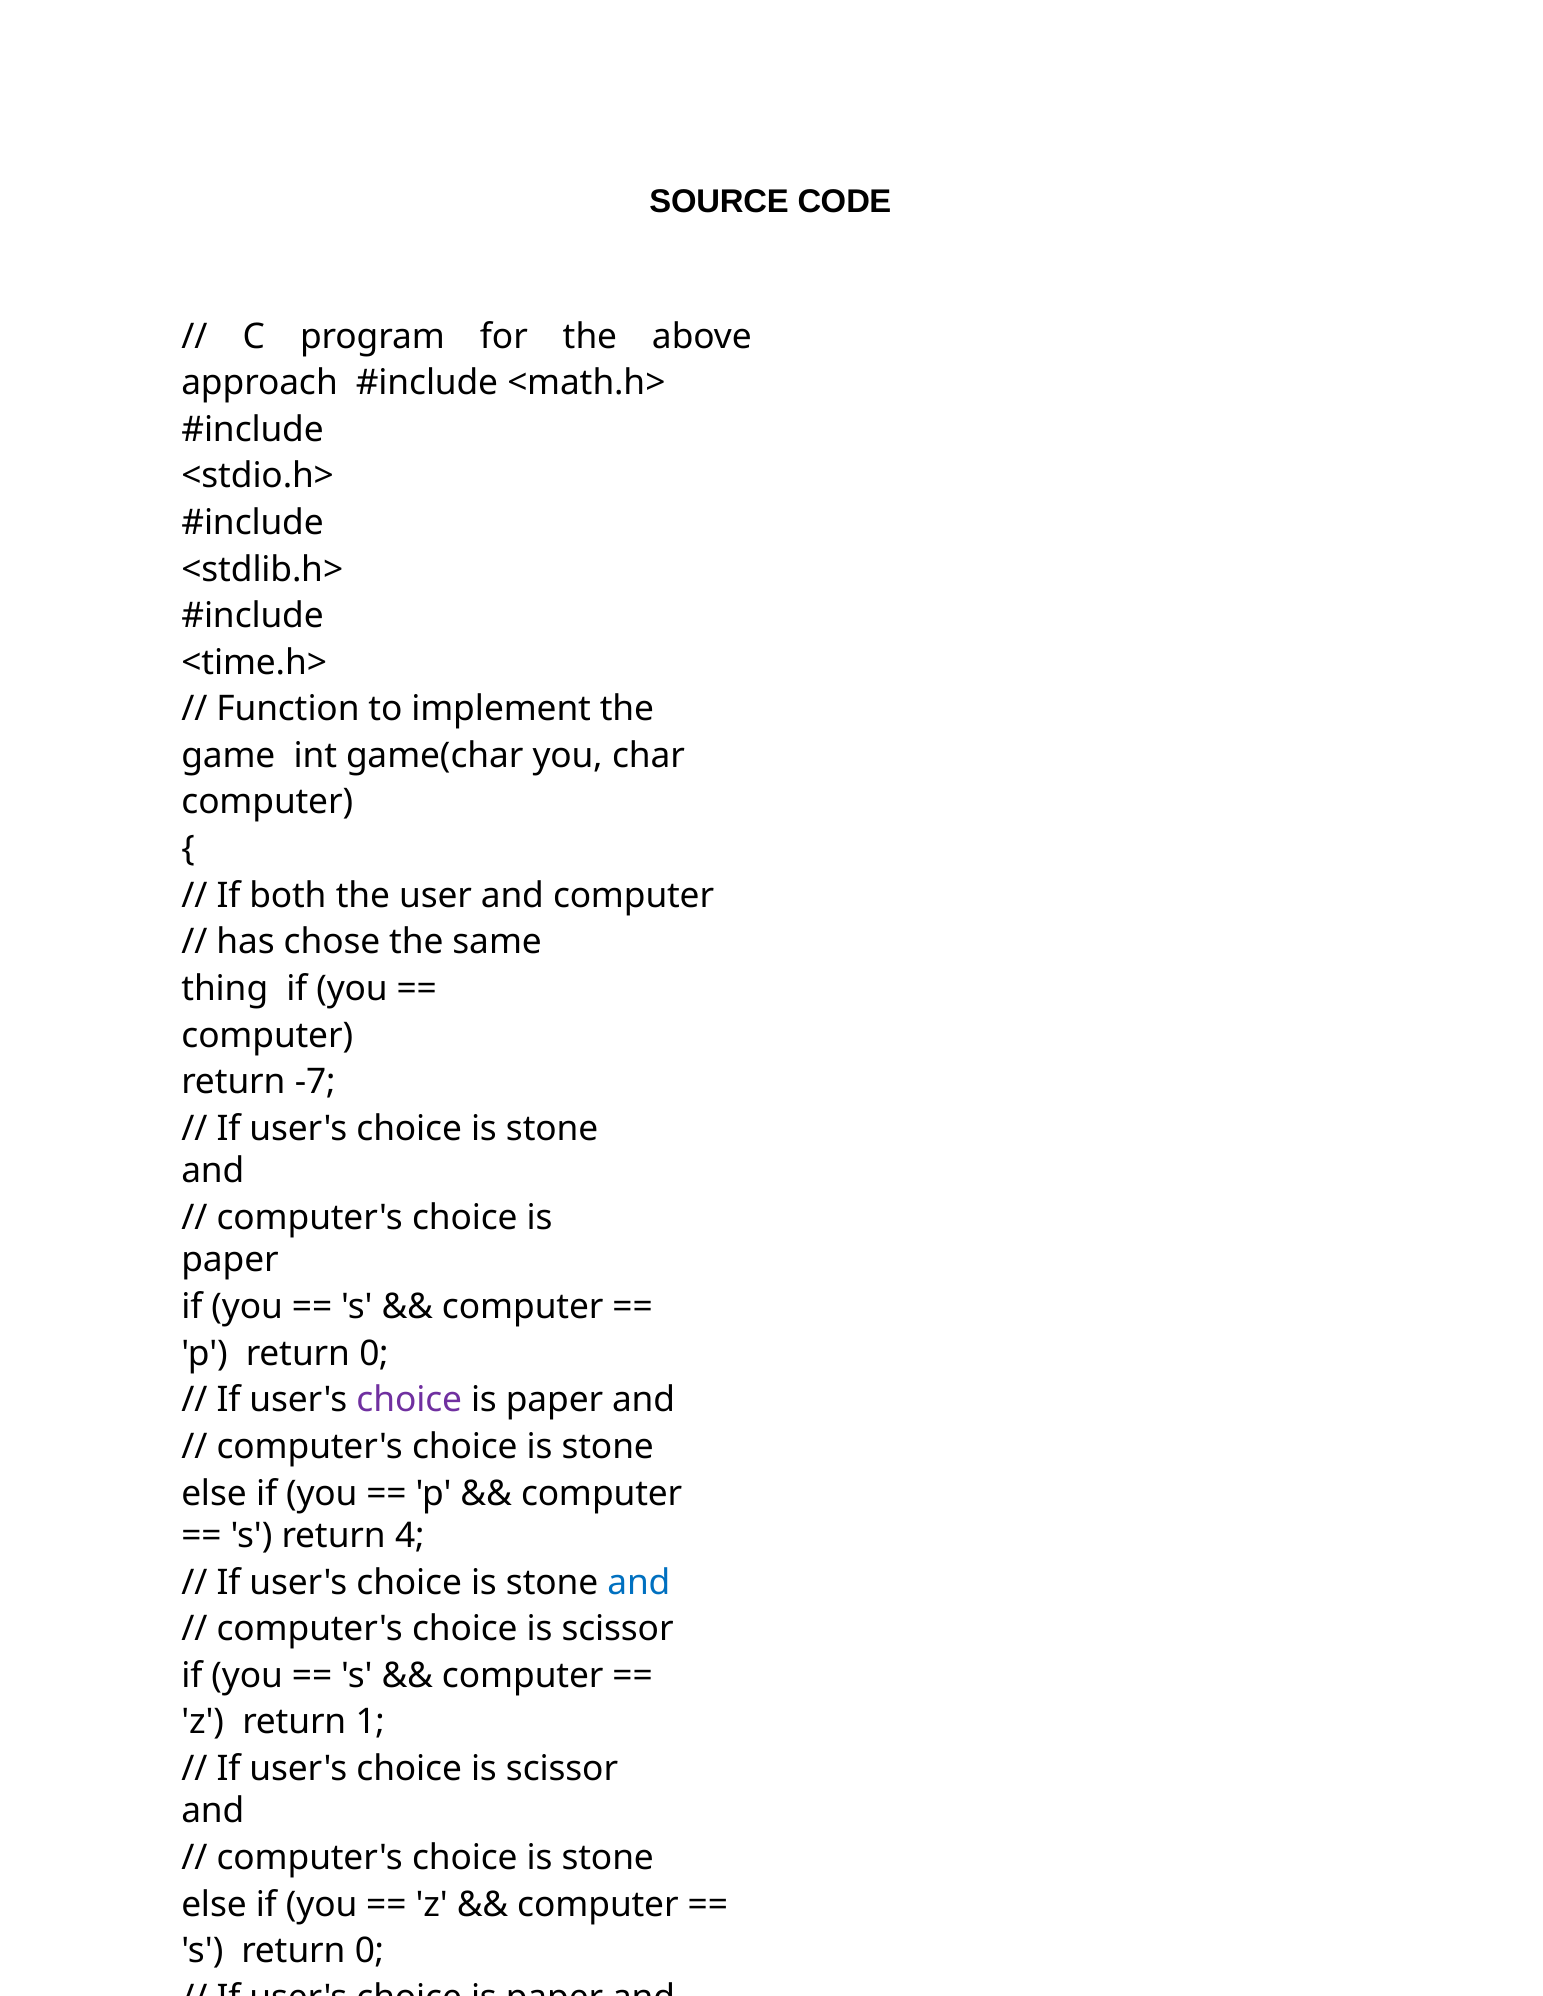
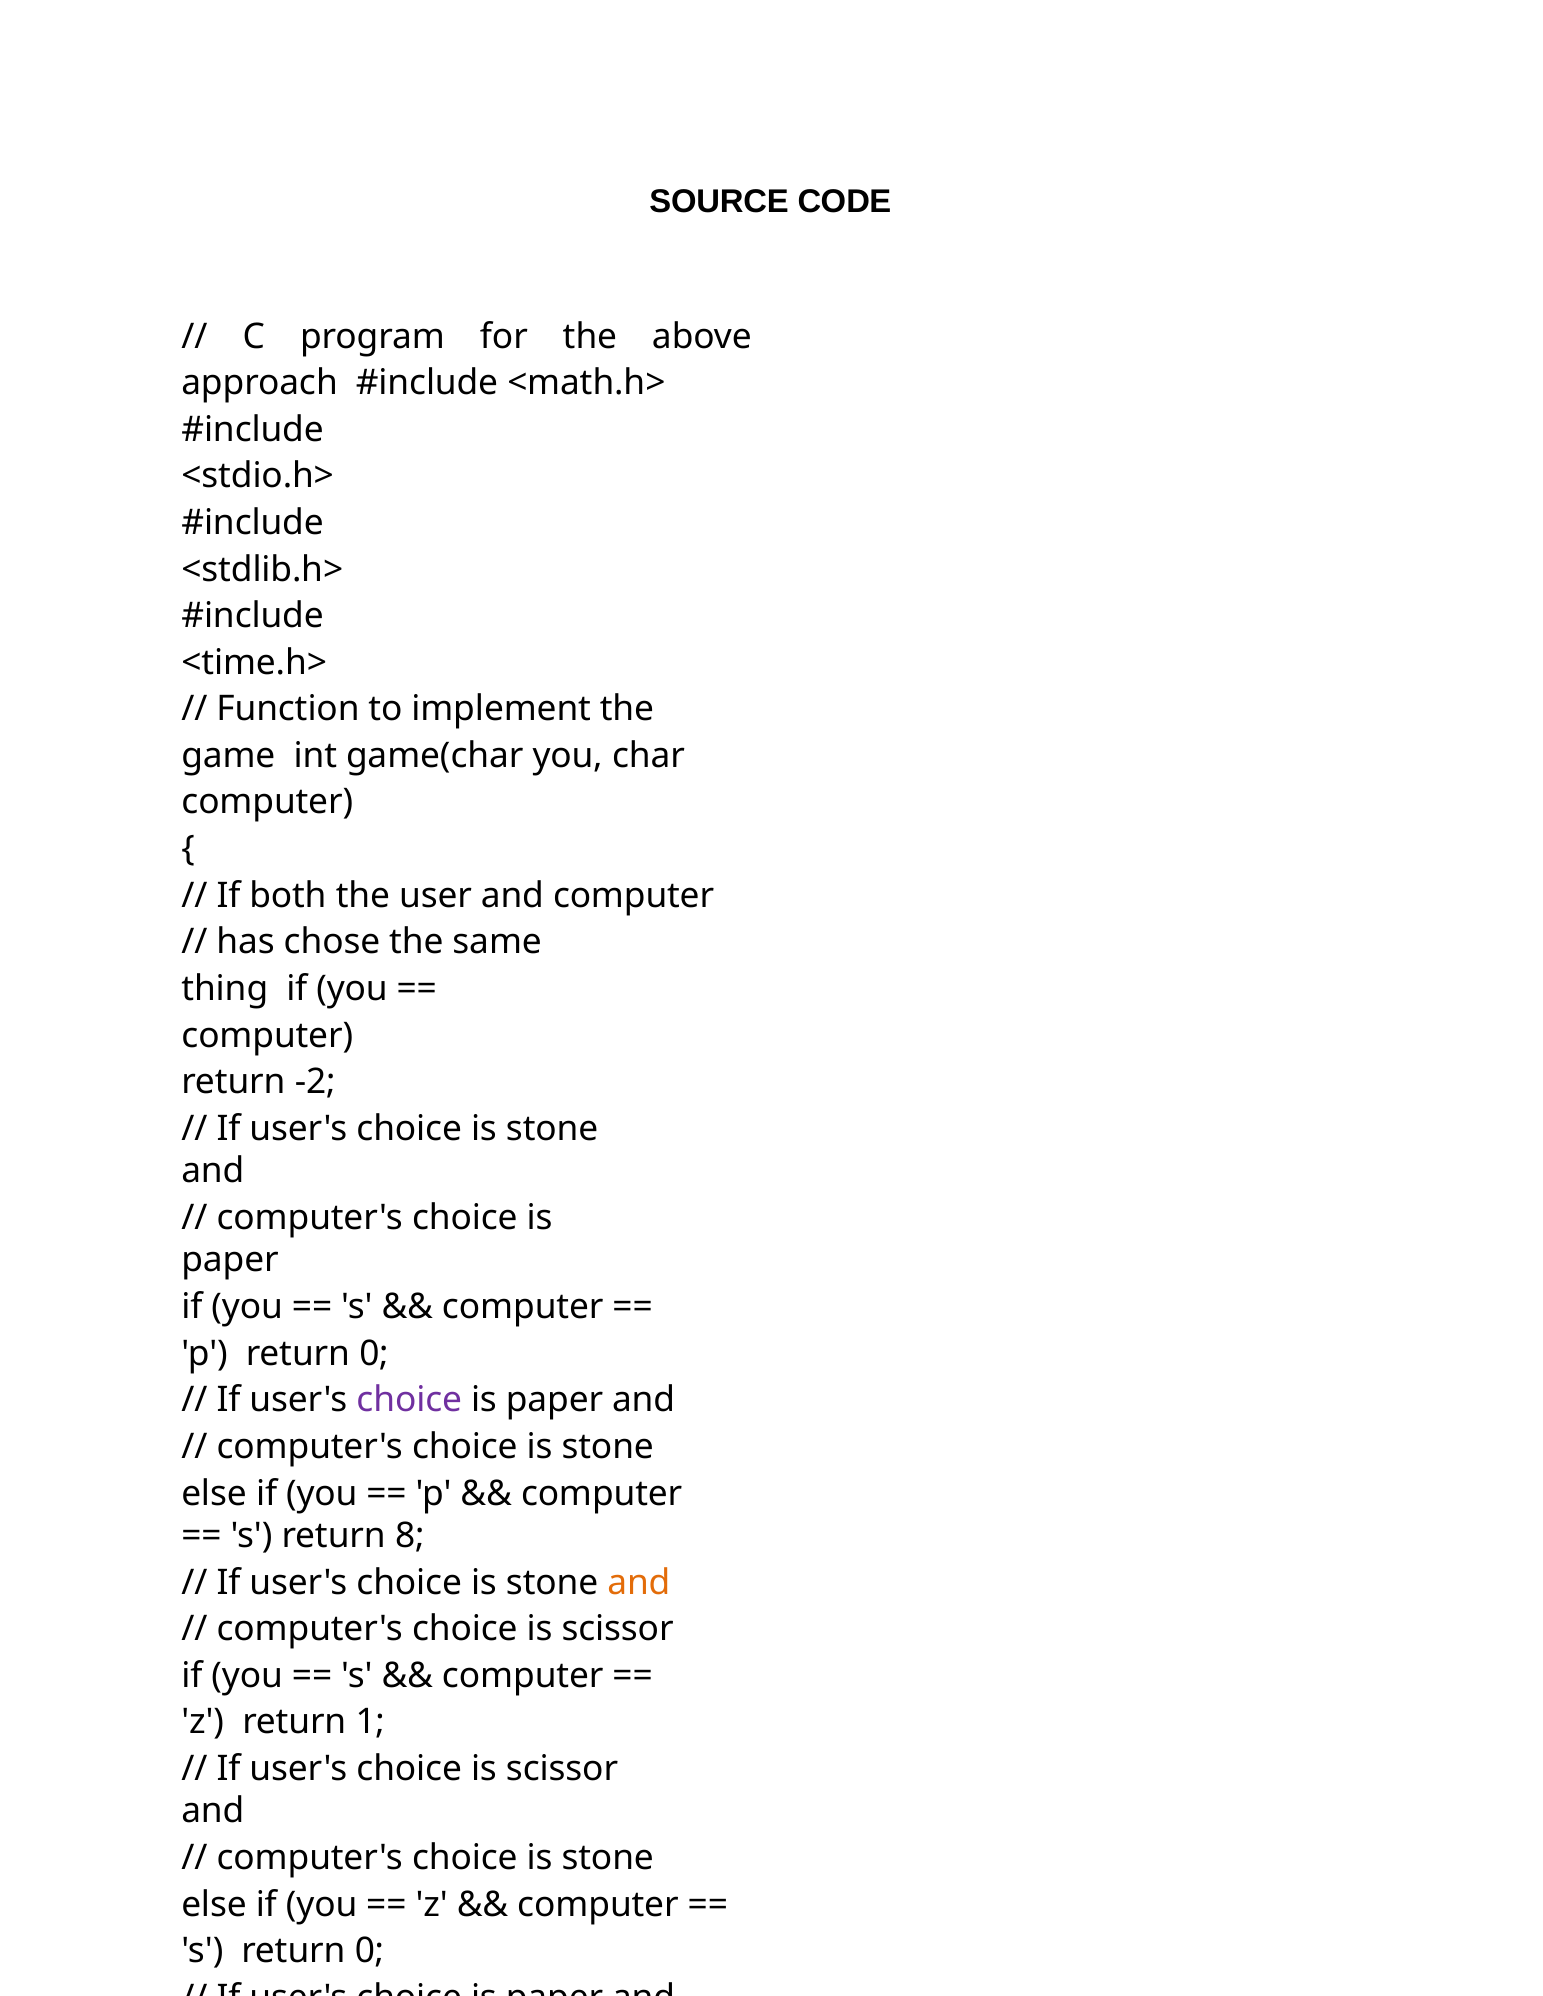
-7: -7 -> -2
4: 4 -> 8
and at (639, 1583) colour: blue -> orange
